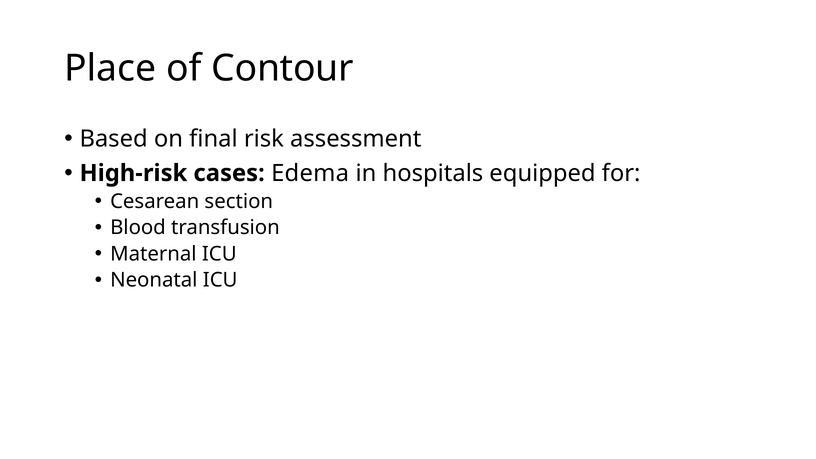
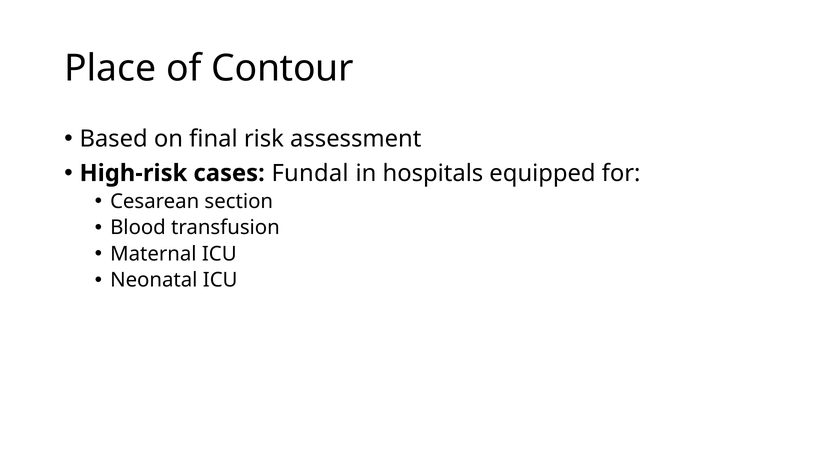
Edema: Edema -> Fundal
